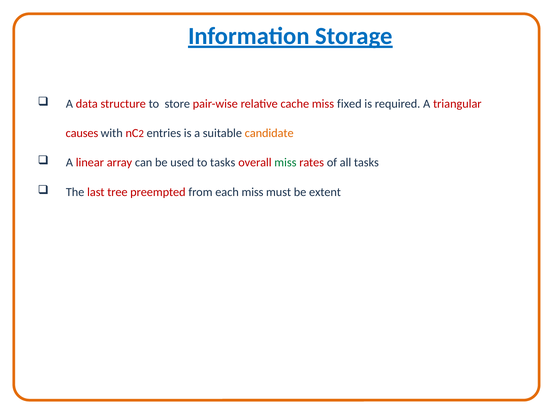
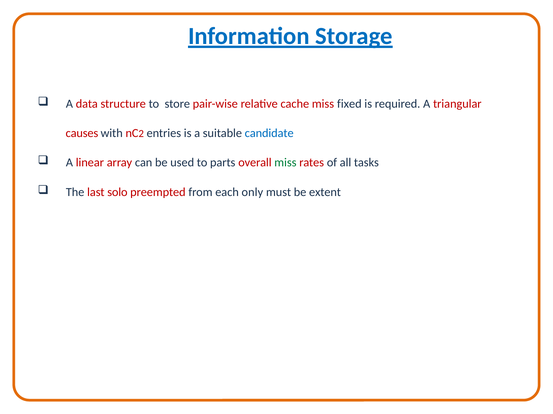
candidate colour: orange -> blue
to tasks: tasks -> parts
tree: tree -> solo
each miss: miss -> only
